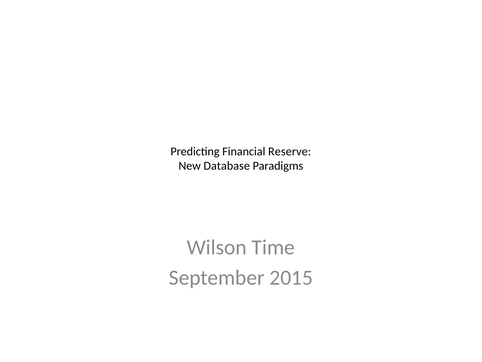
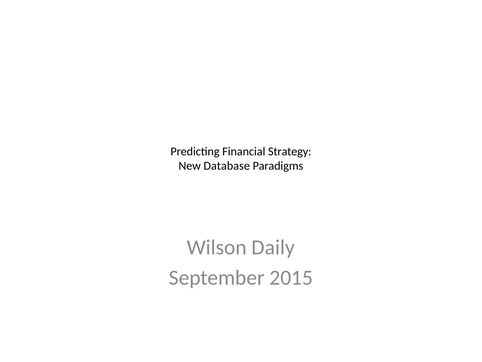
Reserve: Reserve -> Strategy
Time: Time -> Daily
